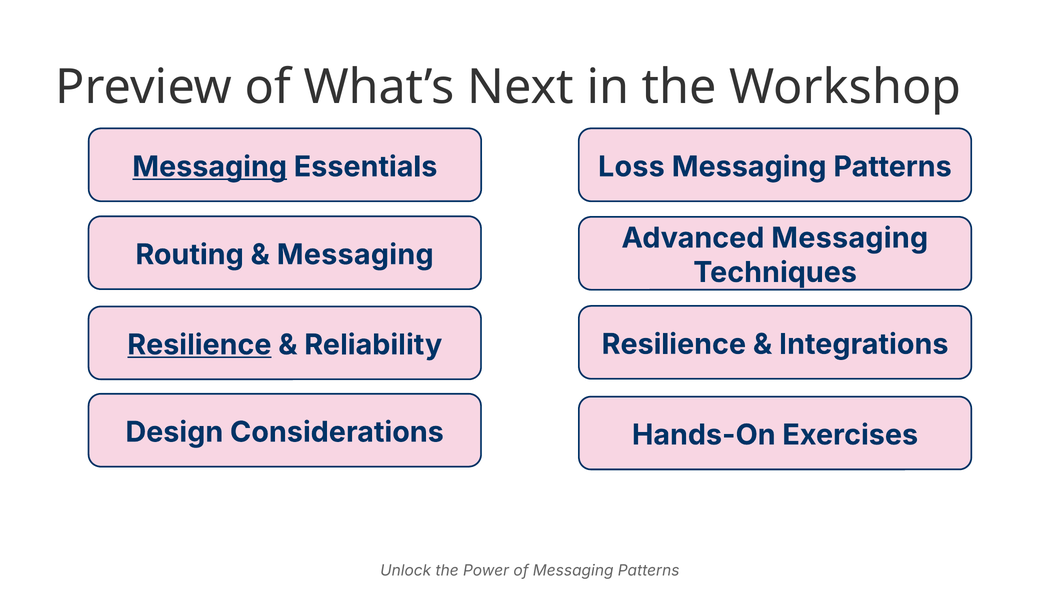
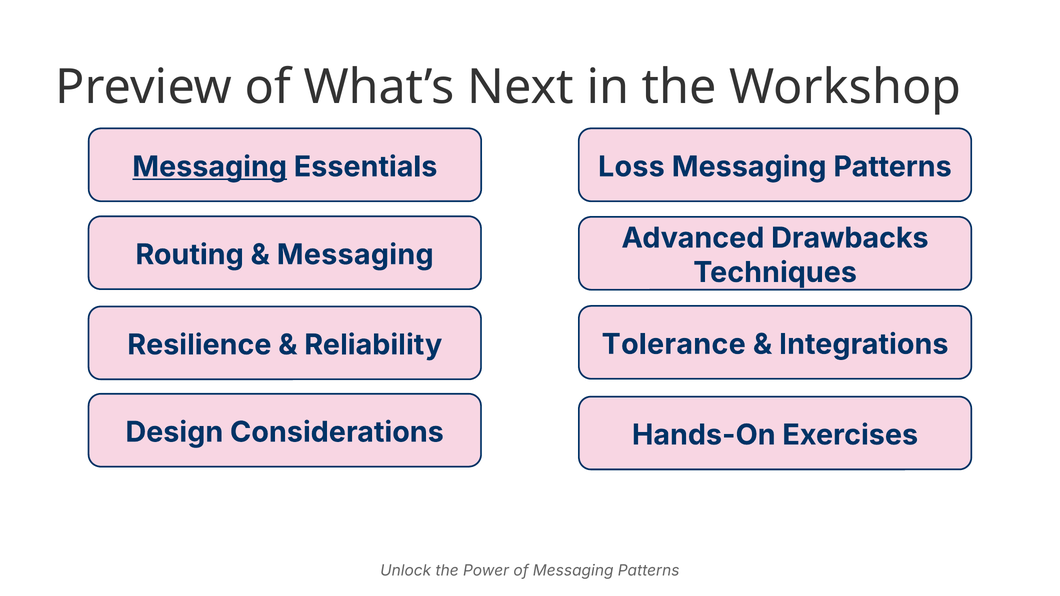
Advanced Messaging: Messaging -> Drawbacks
Resilience at (199, 345) underline: present -> none
Reliability Resilience: Resilience -> Tolerance
